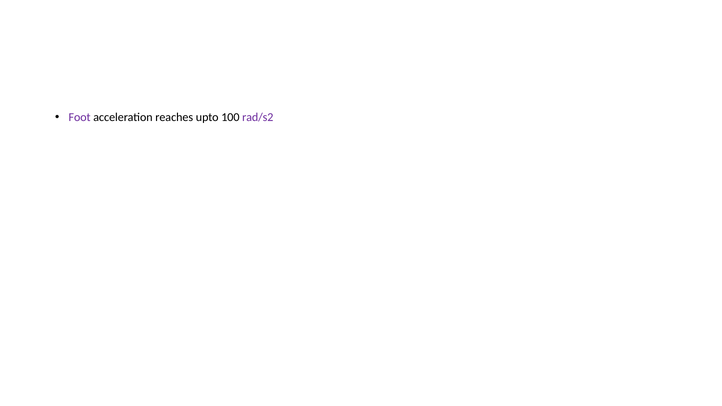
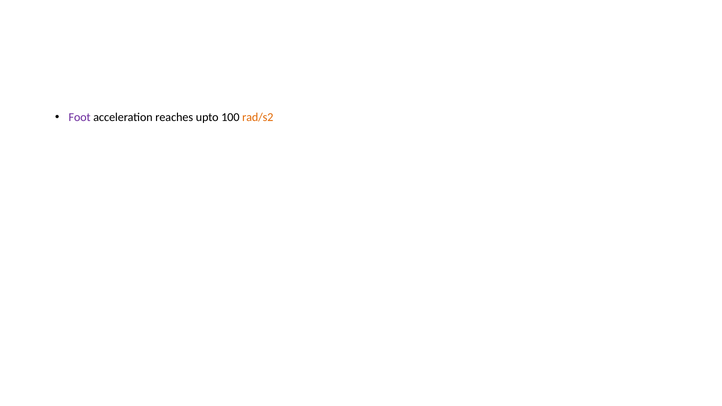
rad/s2 colour: purple -> orange
